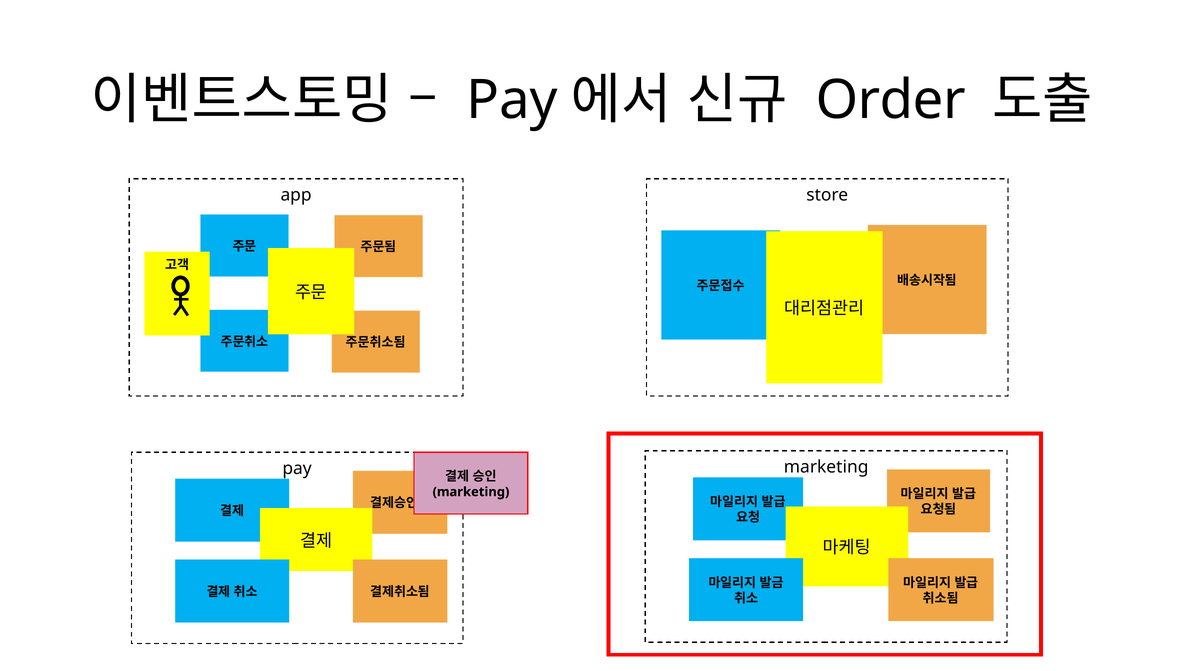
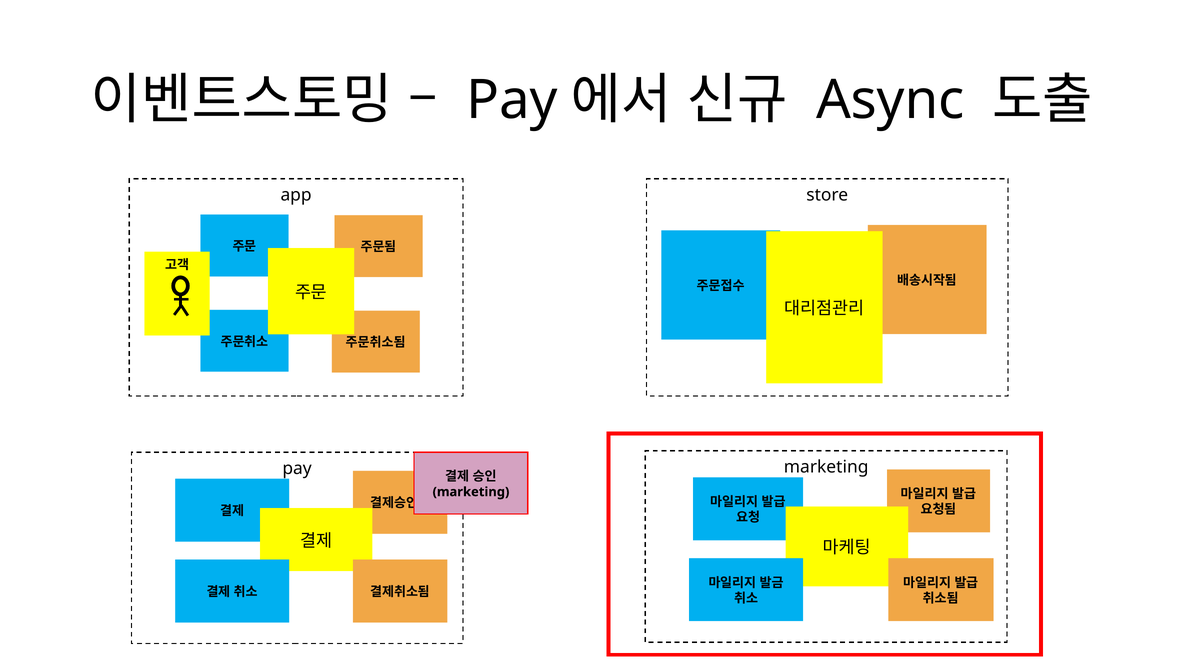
Order: Order -> Async
